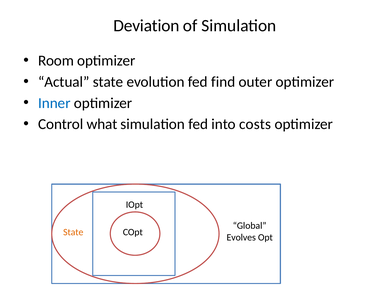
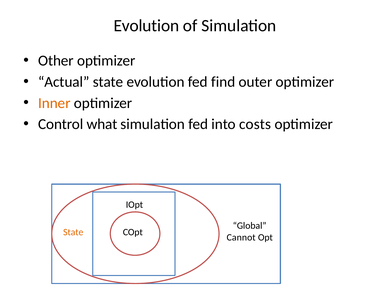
Deviation at (146, 26): Deviation -> Evolution
Room: Room -> Other
Inner colour: blue -> orange
Evolves: Evolves -> Cannot
